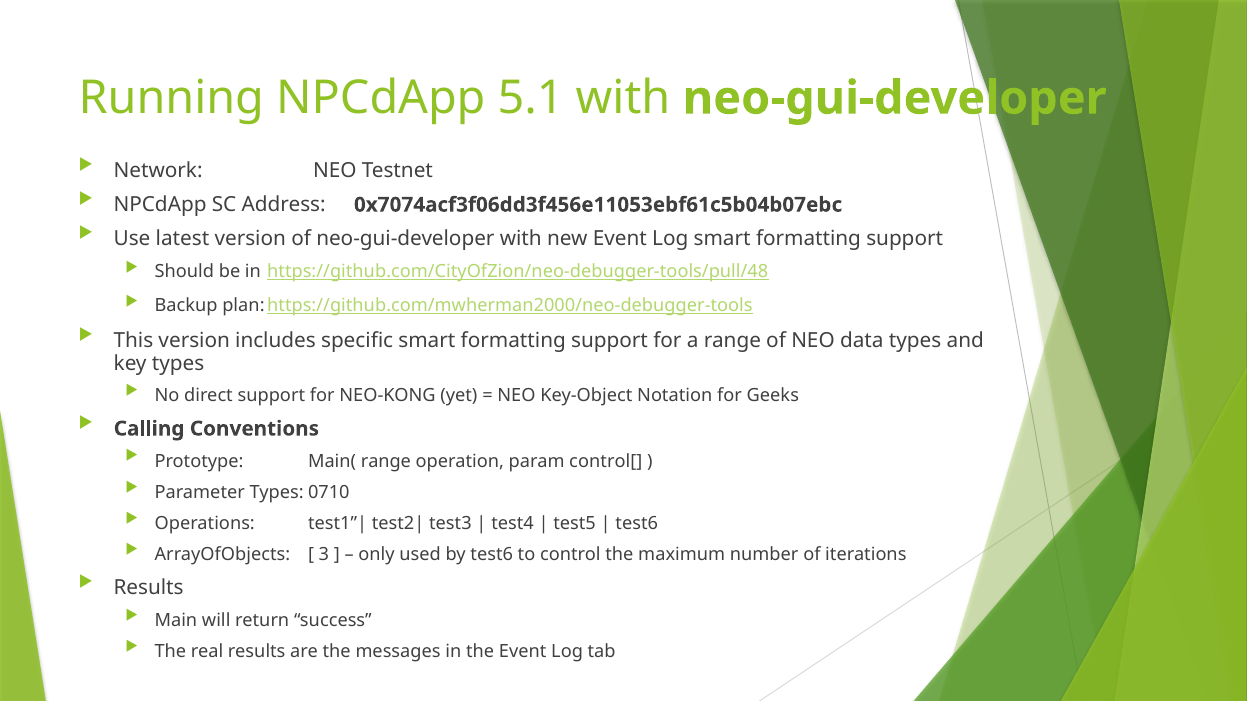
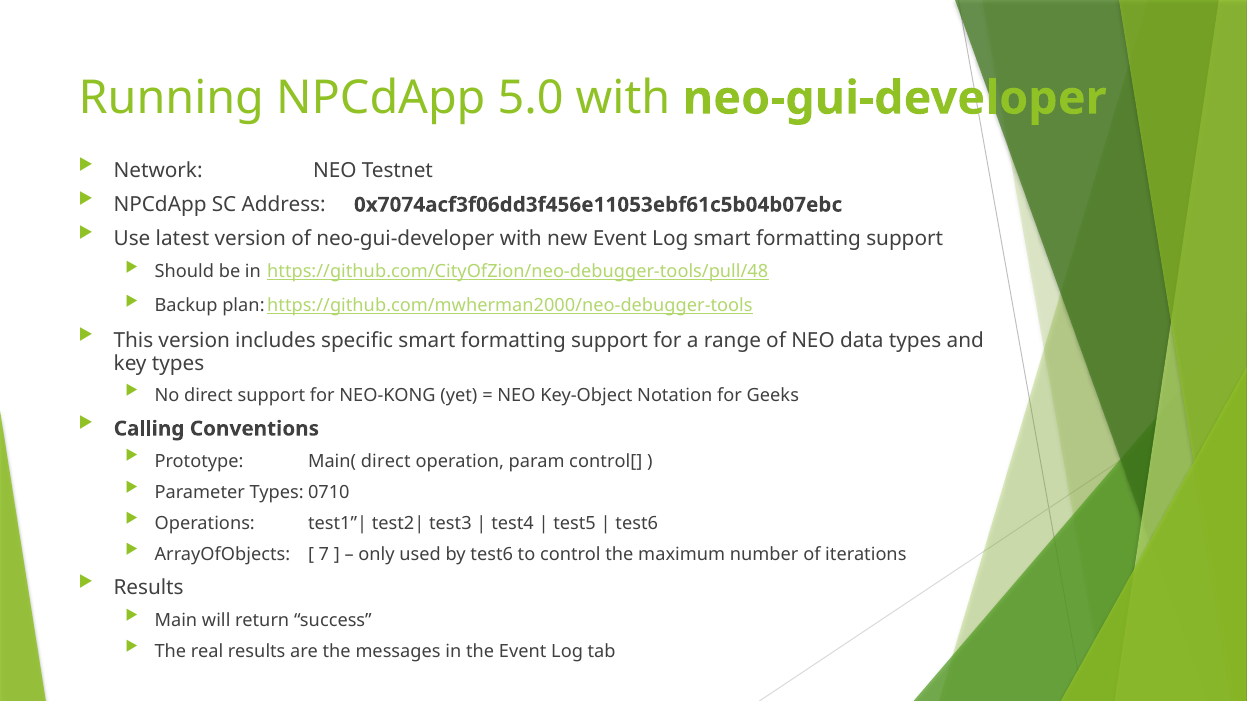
5.1: 5.1 -> 5.0
Main( range: range -> direct
3: 3 -> 7
